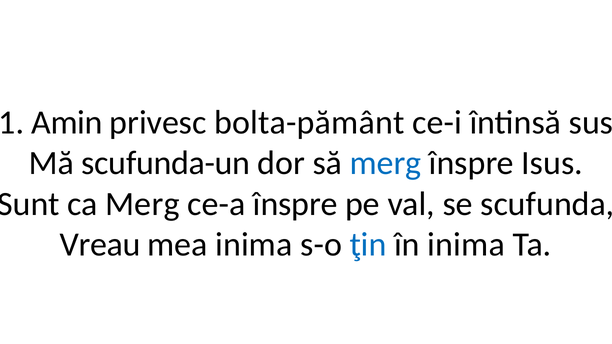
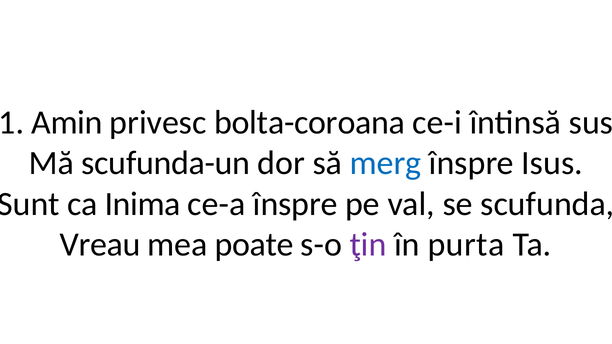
bolta-pământ: bolta-pământ -> bolta-coroana
ca Merg: Merg -> Inima
mea inima: inima -> poate
ţin colour: blue -> purple
în inima: inima -> purta
